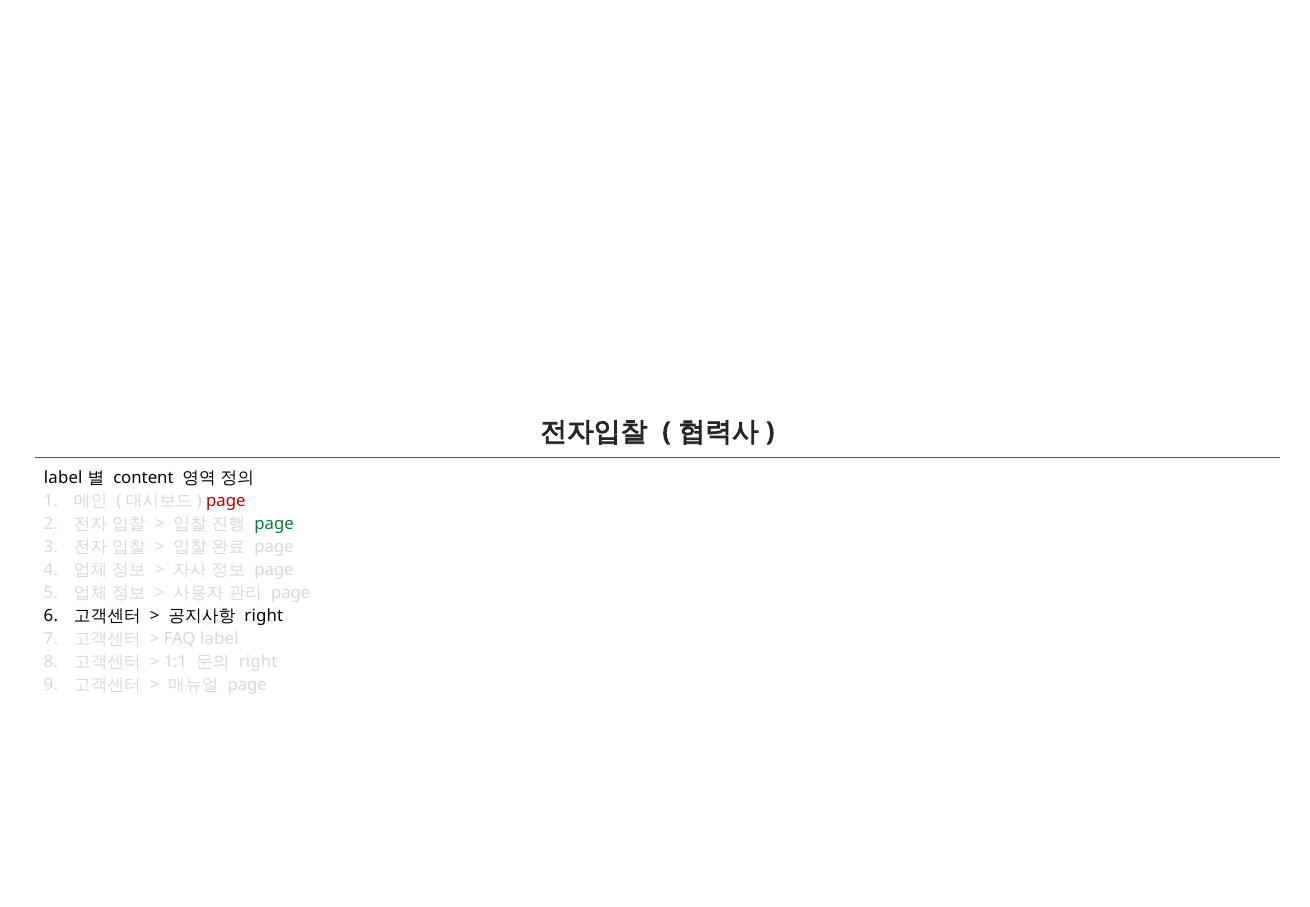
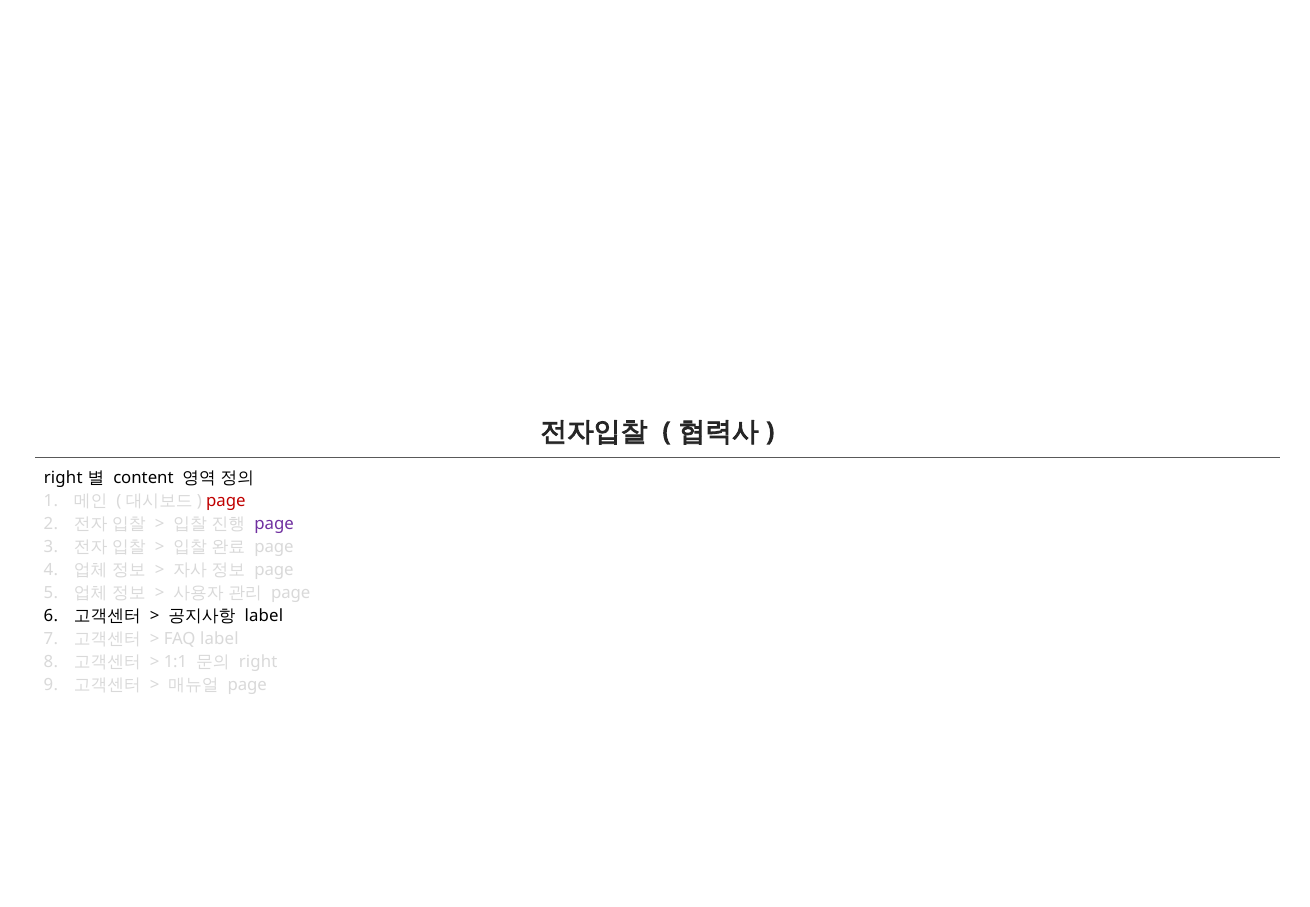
label at (63, 477): label -> right
page at (274, 523) colour: green -> purple
right at (264, 615): right -> label
